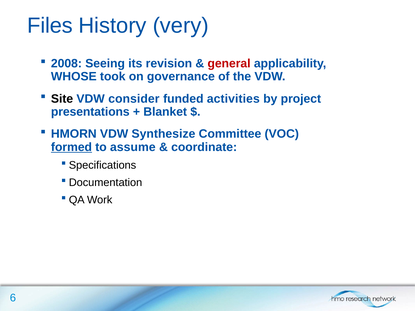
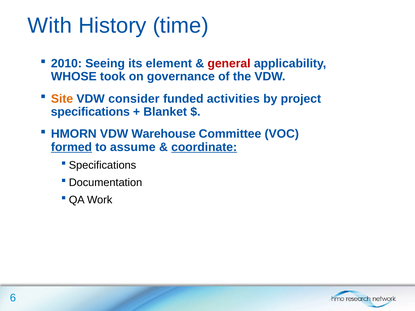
Files: Files -> With
very: very -> time
2008: 2008 -> 2010
revision: revision -> element
Site colour: black -> orange
presentations: presentations -> specifications
Synthesize: Synthesize -> Warehouse
coordinate underline: none -> present
